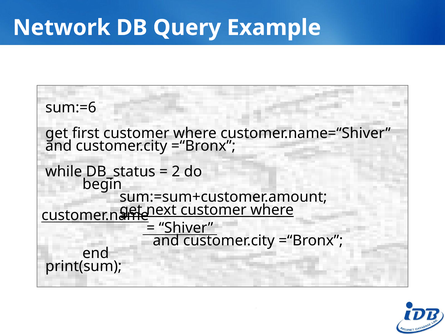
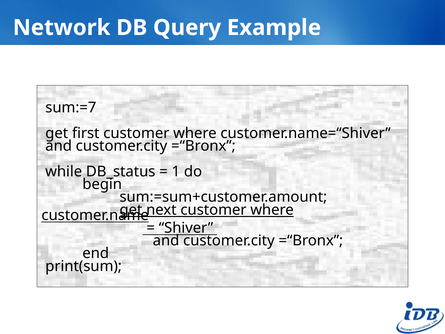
sum:=6: sum:=6 -> sum:=7
2: 2 -> 1
